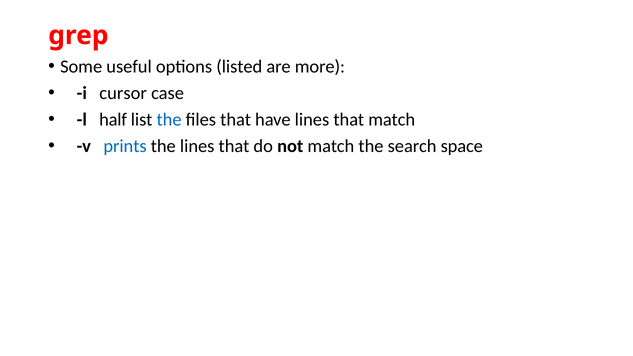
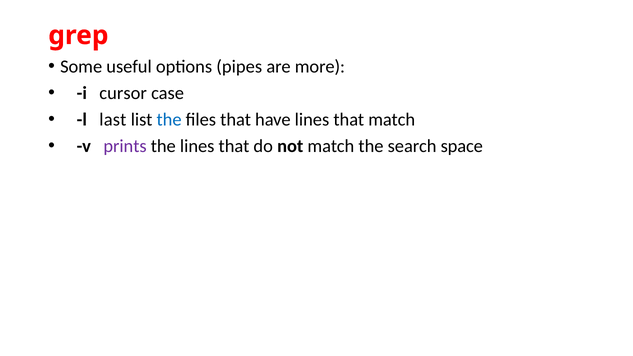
listed: listed -> pipes
half: half -> last
prints colour: blue -> purple
